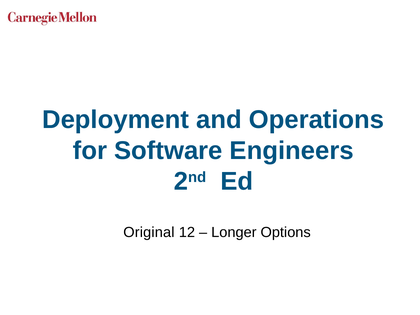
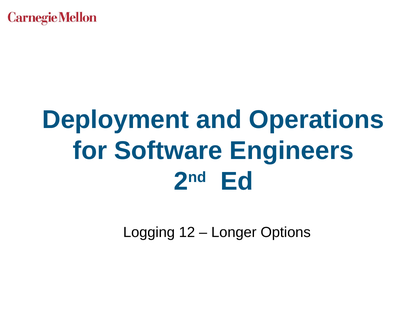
Original: Original -> Logging
